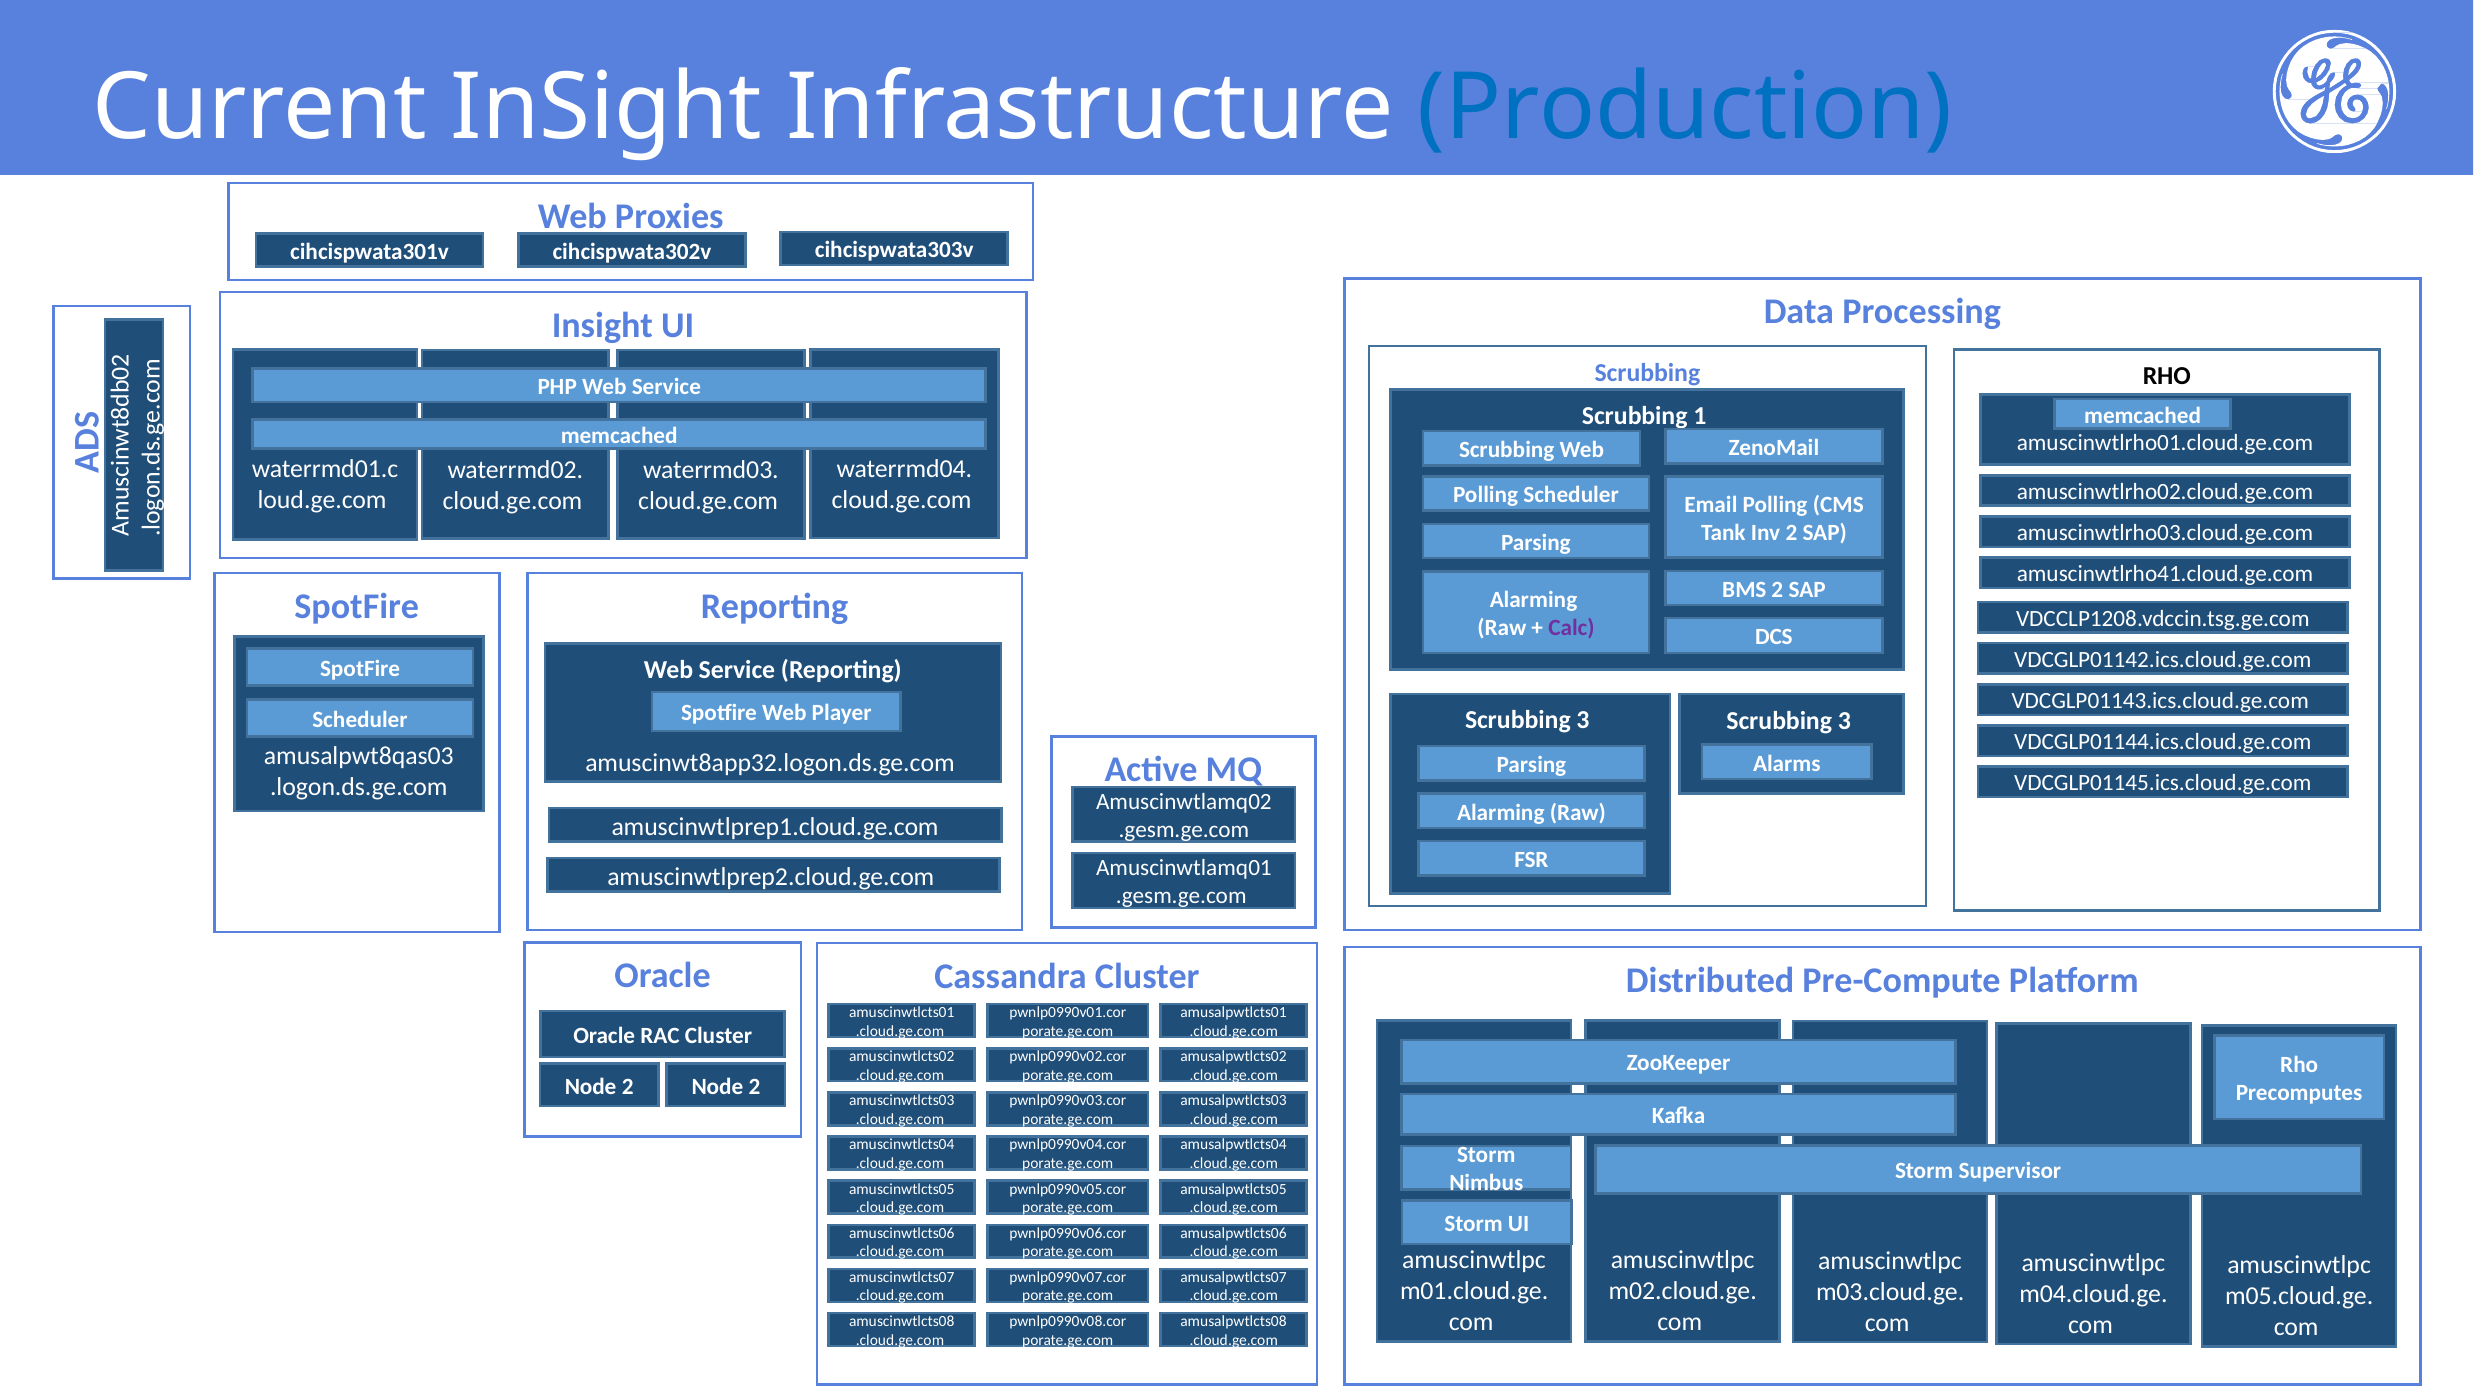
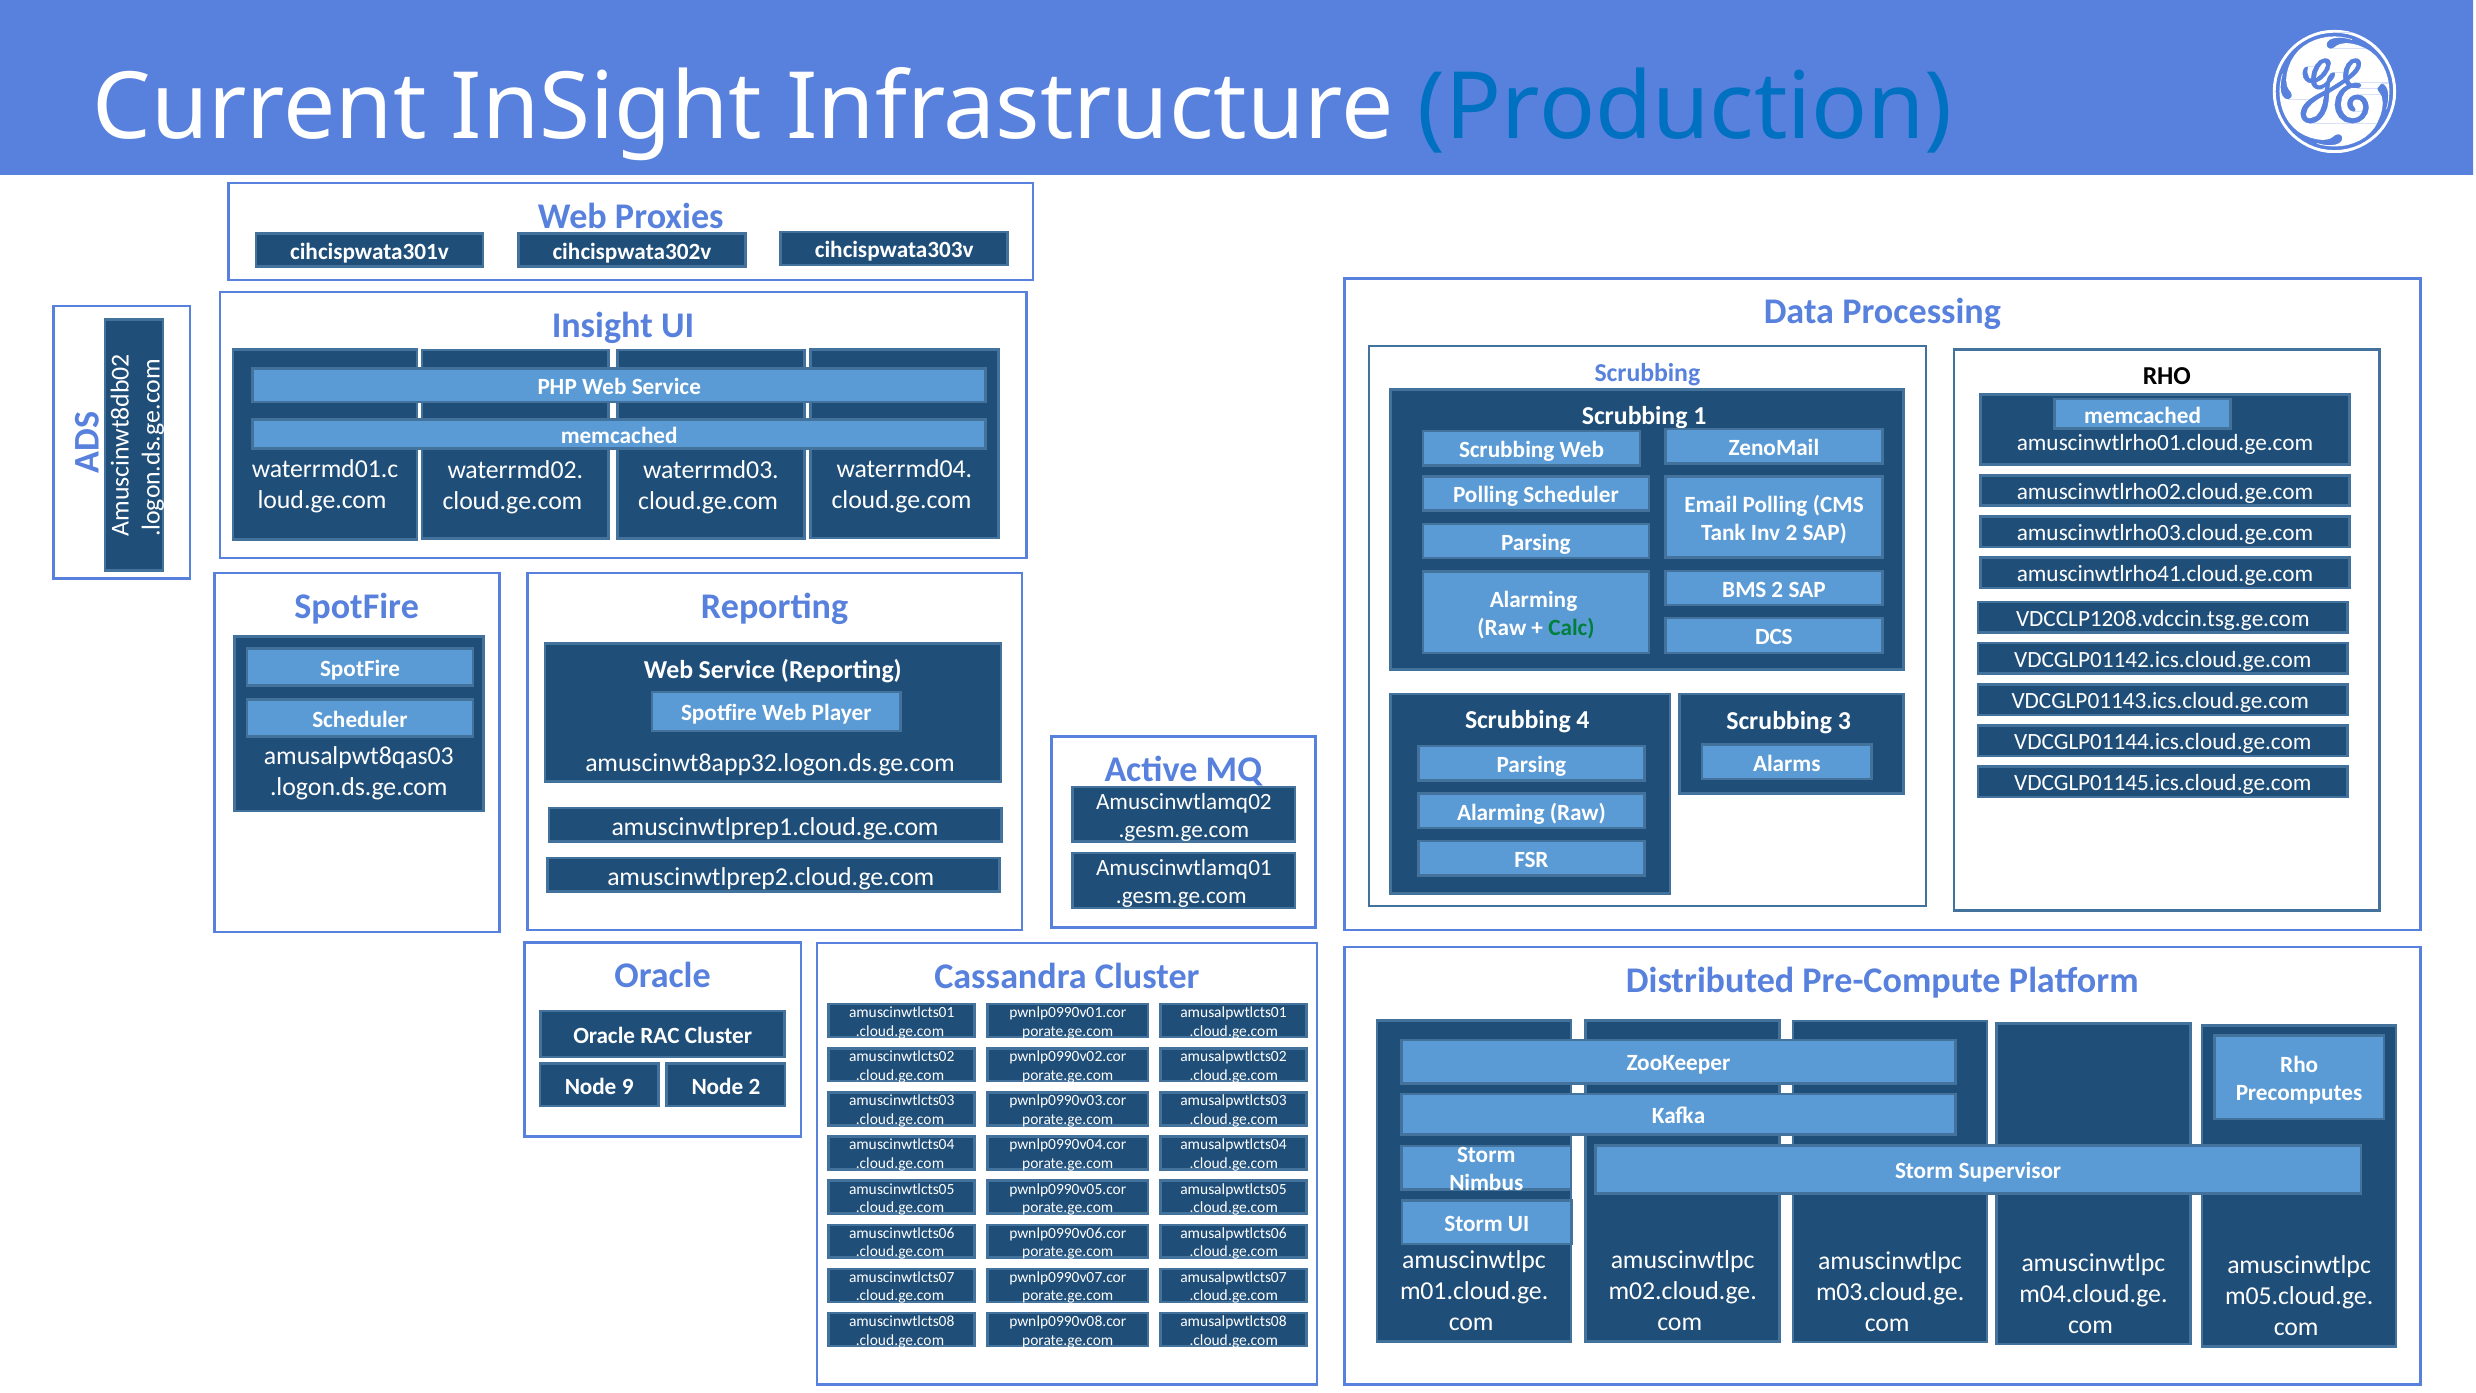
Calc colour: purple -> green
3 at (1583, 720): 3 -> 4
2 at (628, 1086): 2 -> 9
